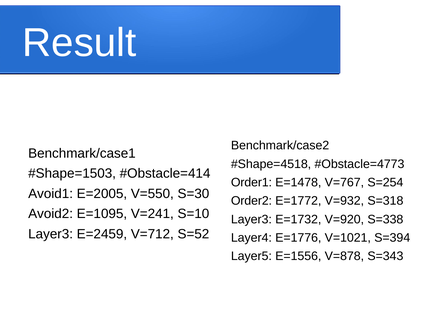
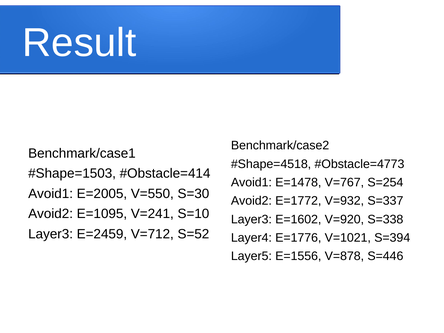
Order1 at (251, 183): Order1 -> Avoid1
Order2 at (251, 201): Order2 -> Avoid2
S=318: S=318 -> S=337
E=1732: E=1732 -> E=1602
S=343: S=343 -> S=446
